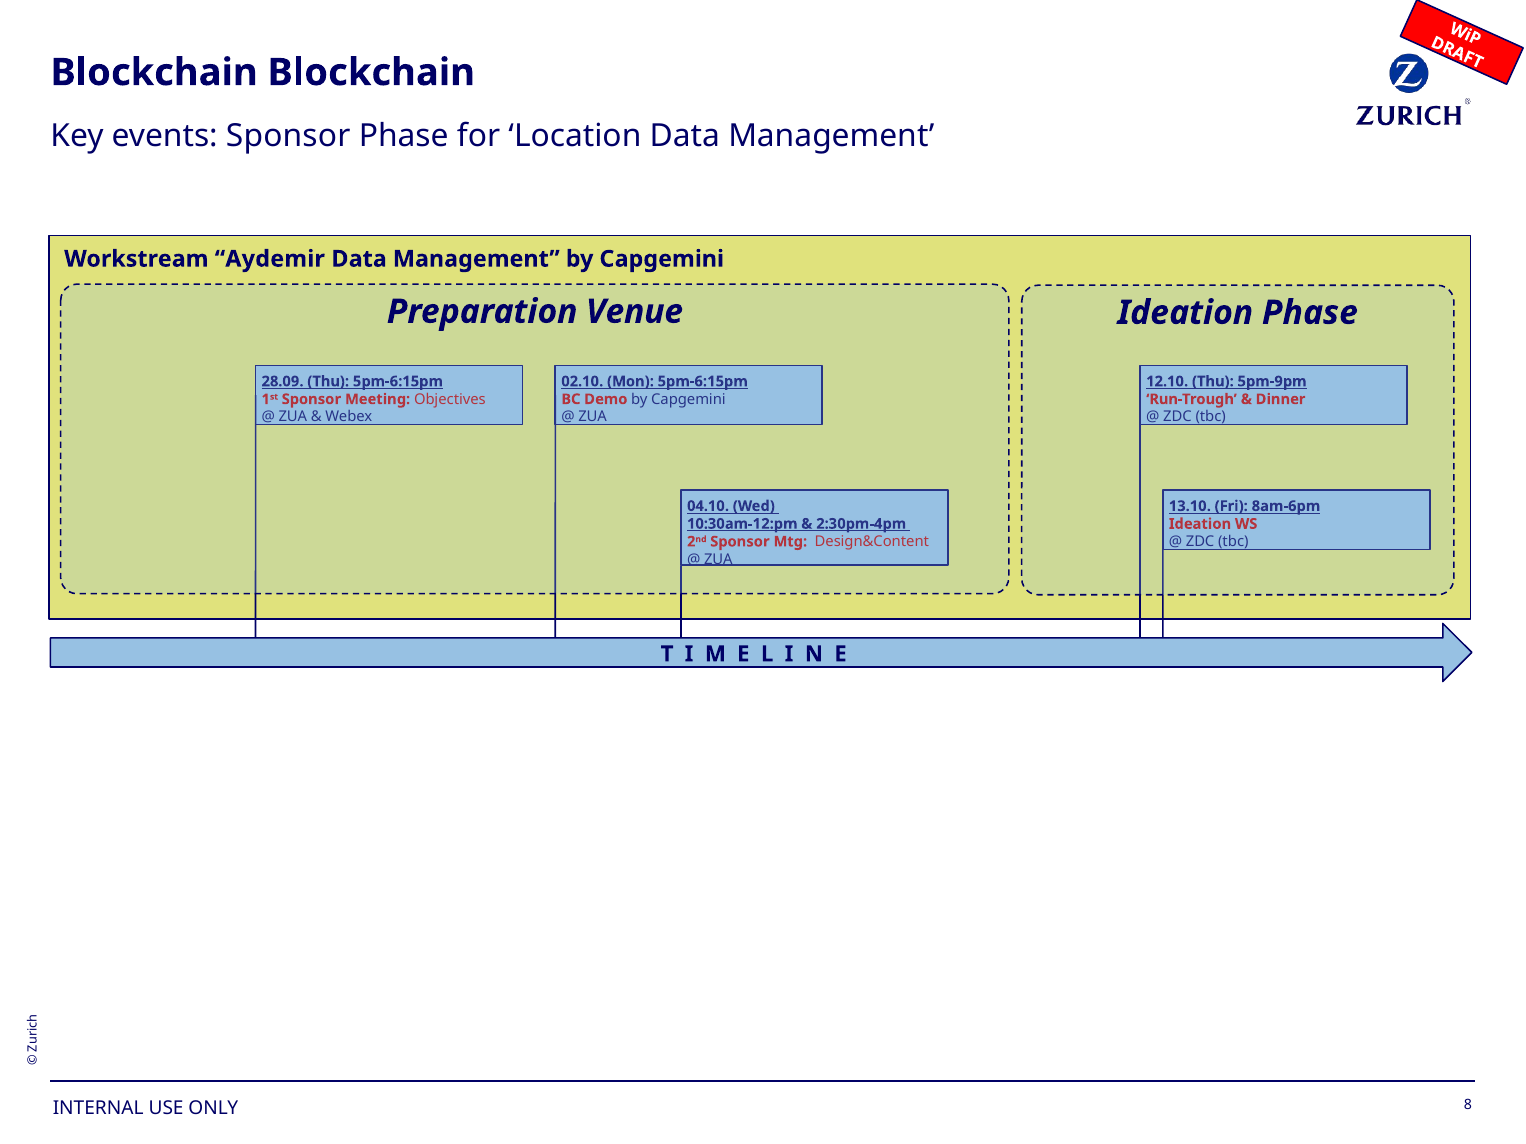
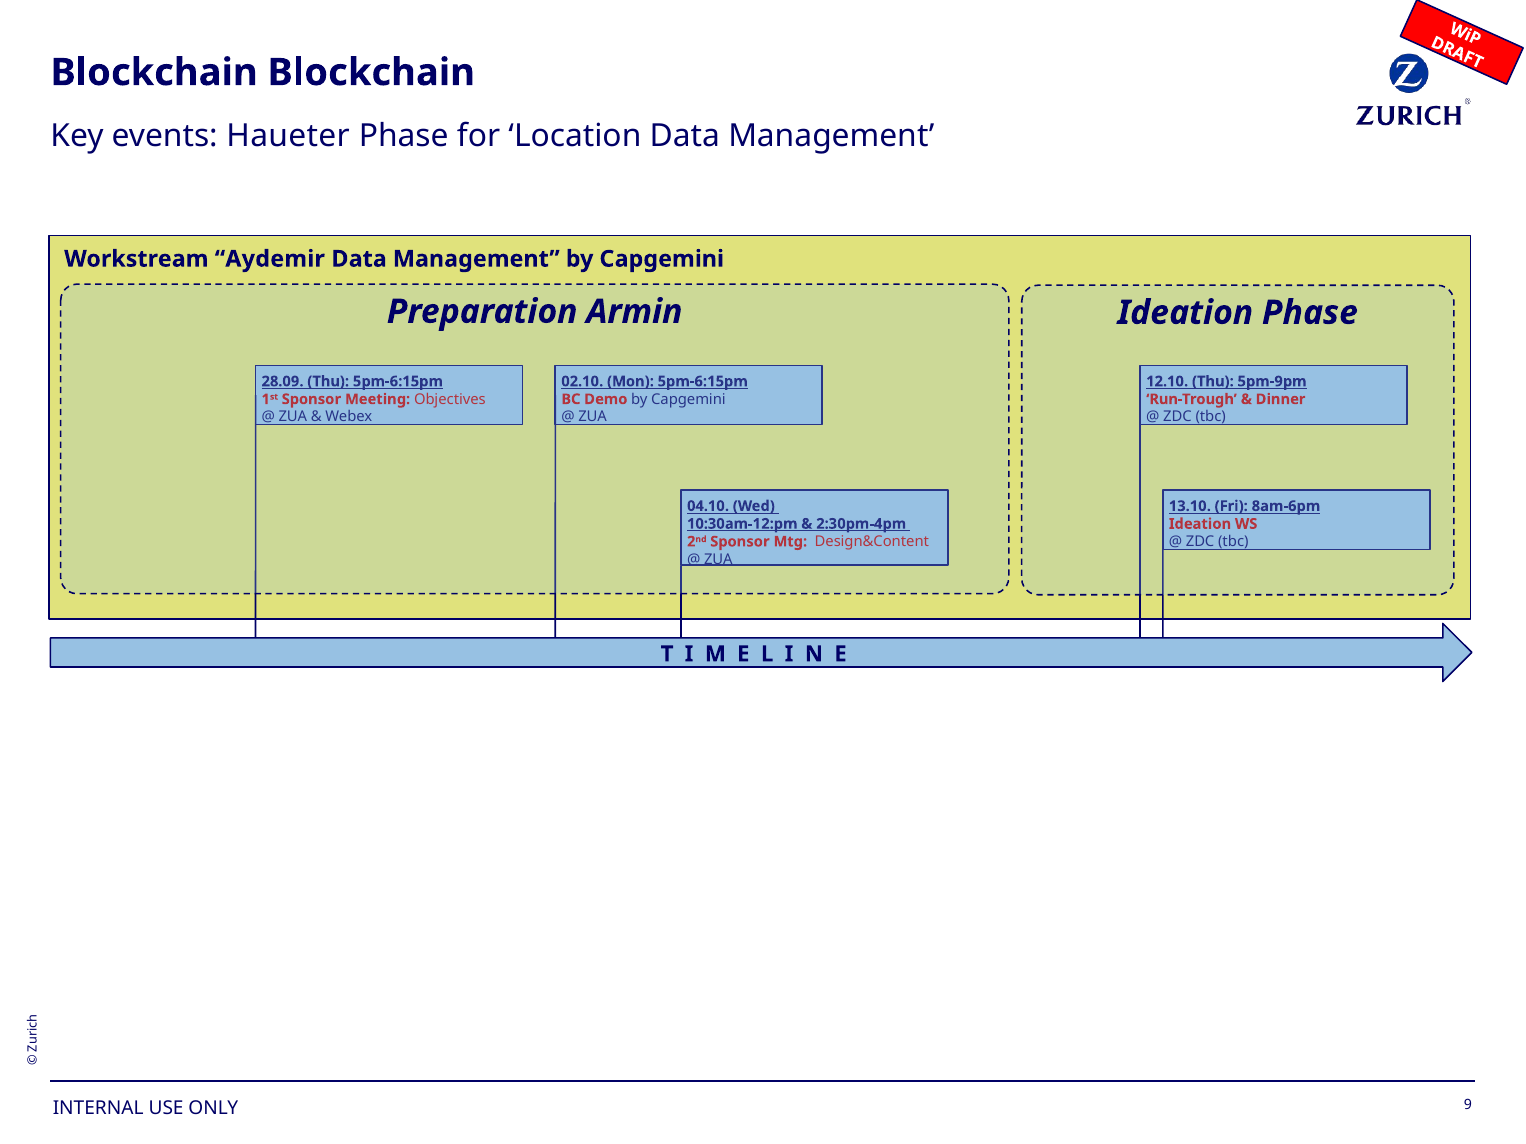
events Sponsor: Sponsor -> Haueter
Venue: Venue -> Armin
8: 8 -> 9
